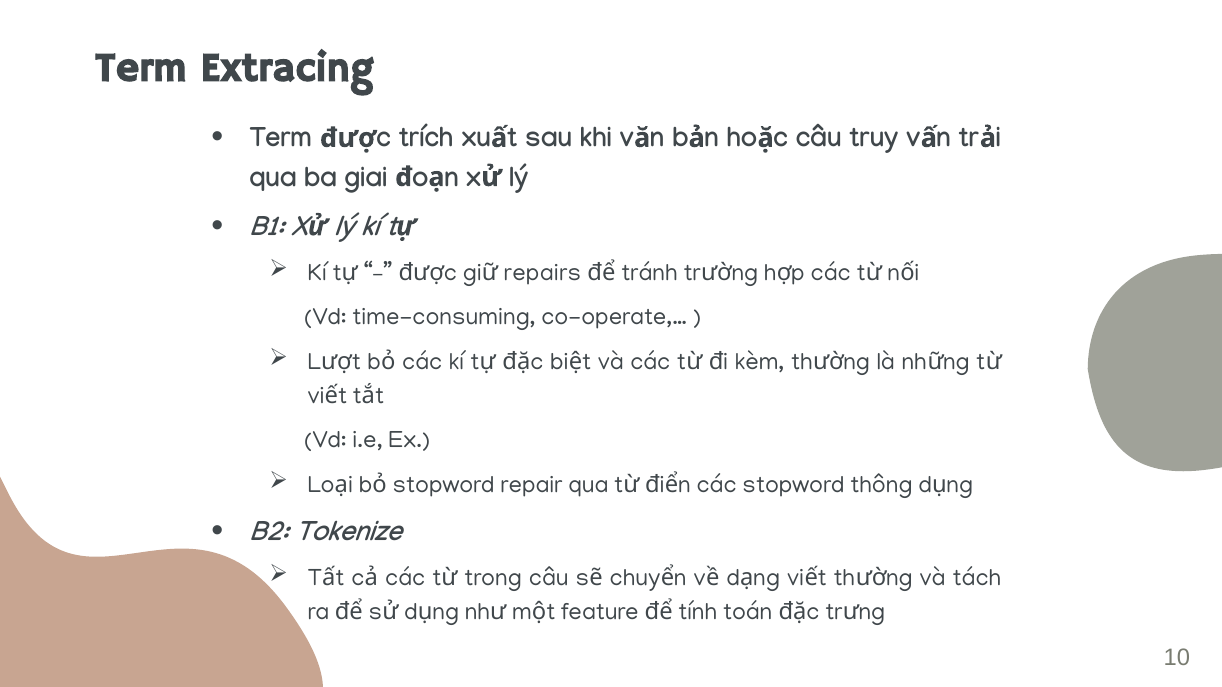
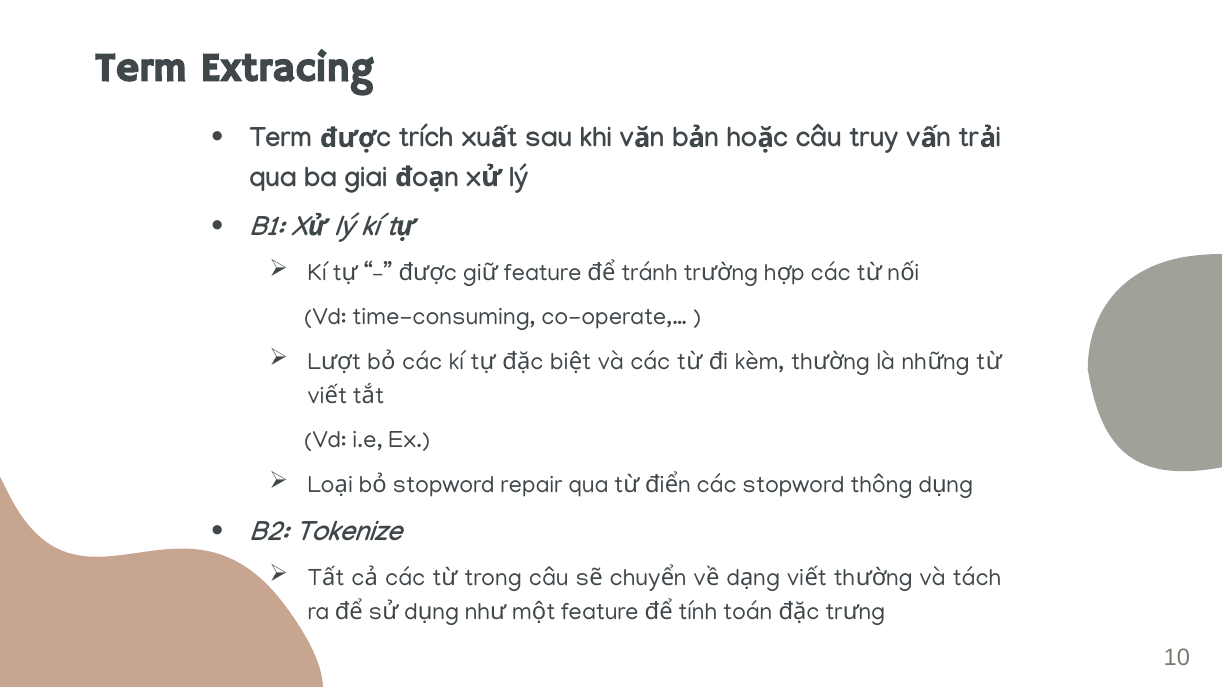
repairs at (542, 273): repairs -> feature
